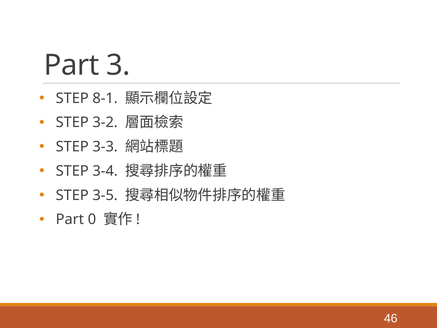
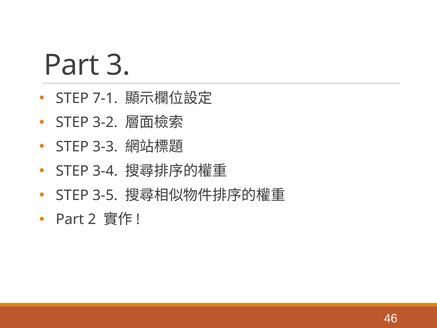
8-1: 8-1 -> 7-1
0: 0 -> 2
